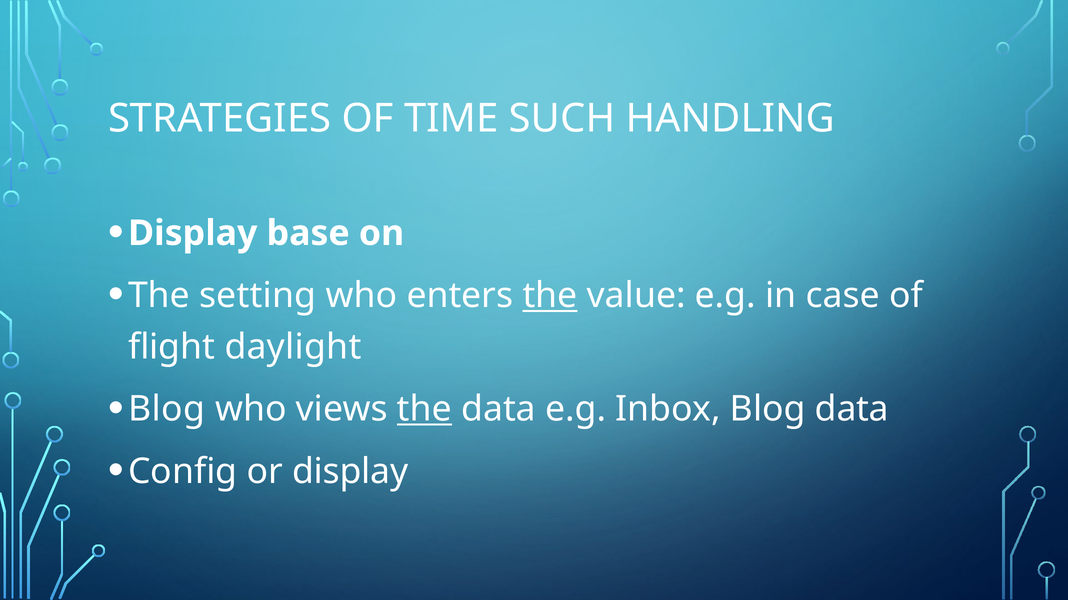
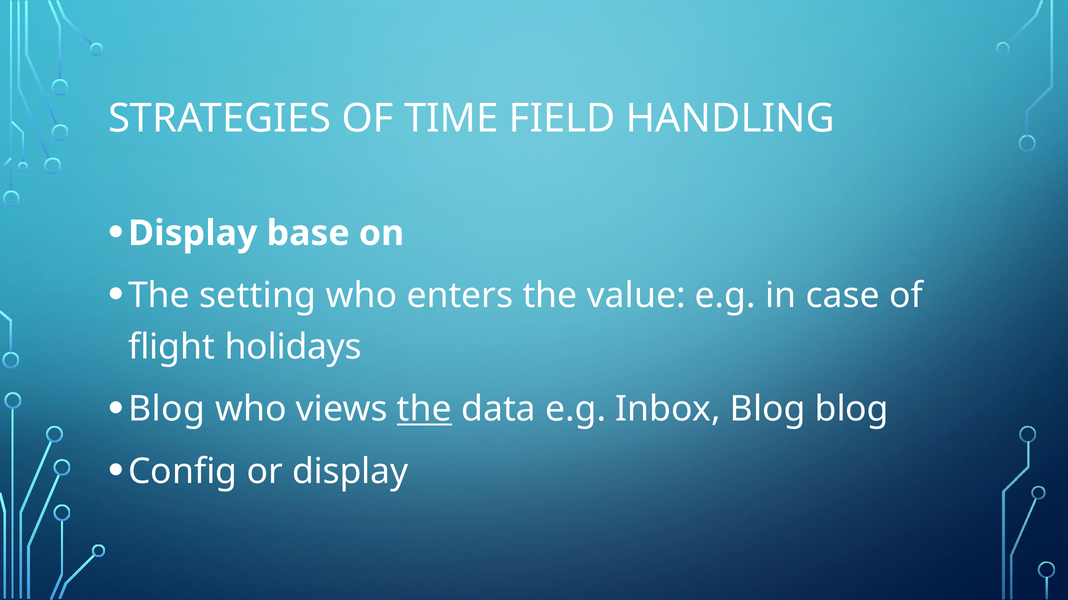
SUCH: SUCH -> FIELD
the at (550, 296) underline: present -> none
daylight: daylight -> holidays
Blog data: data -> blog
